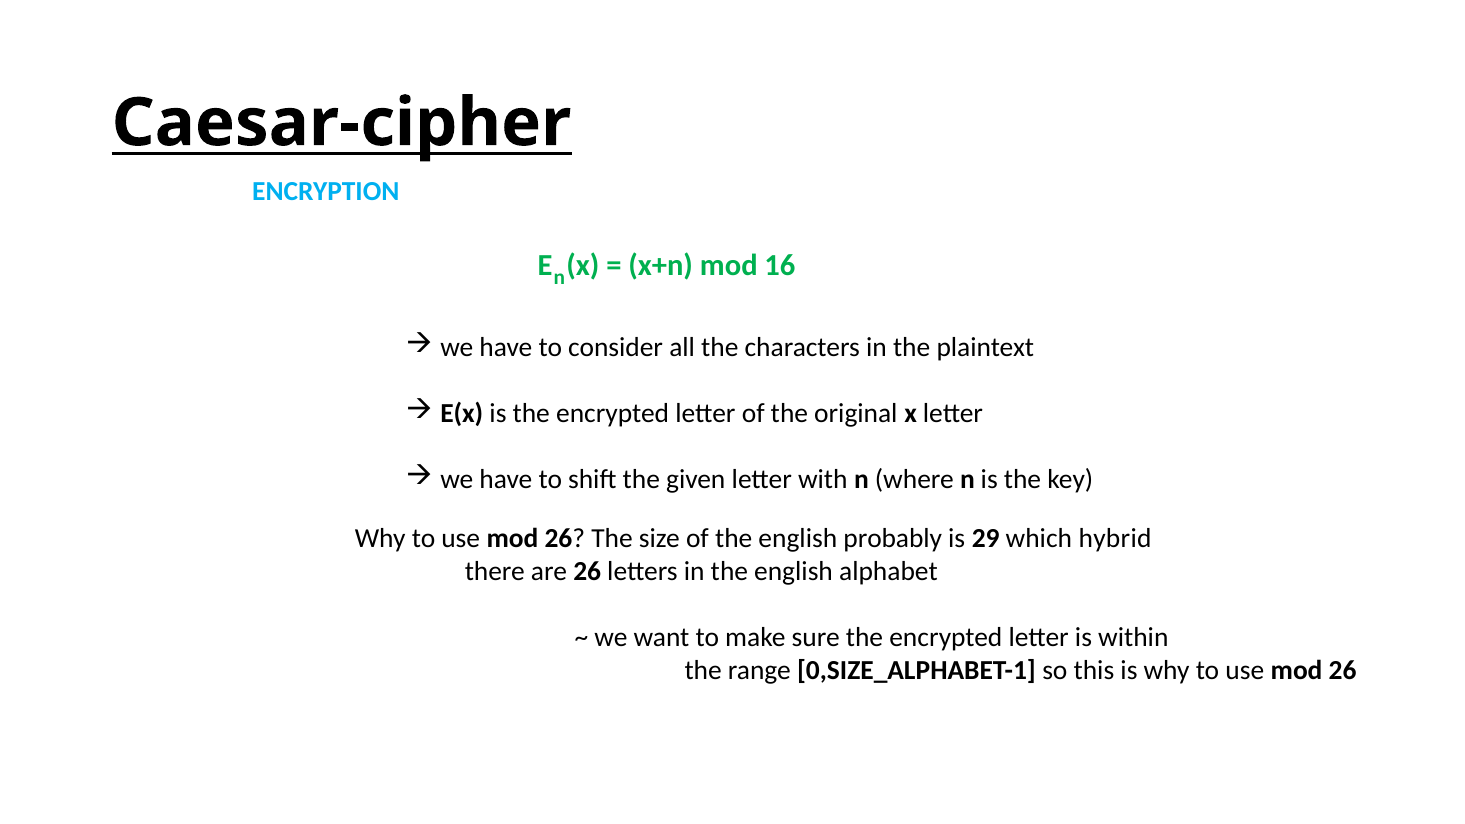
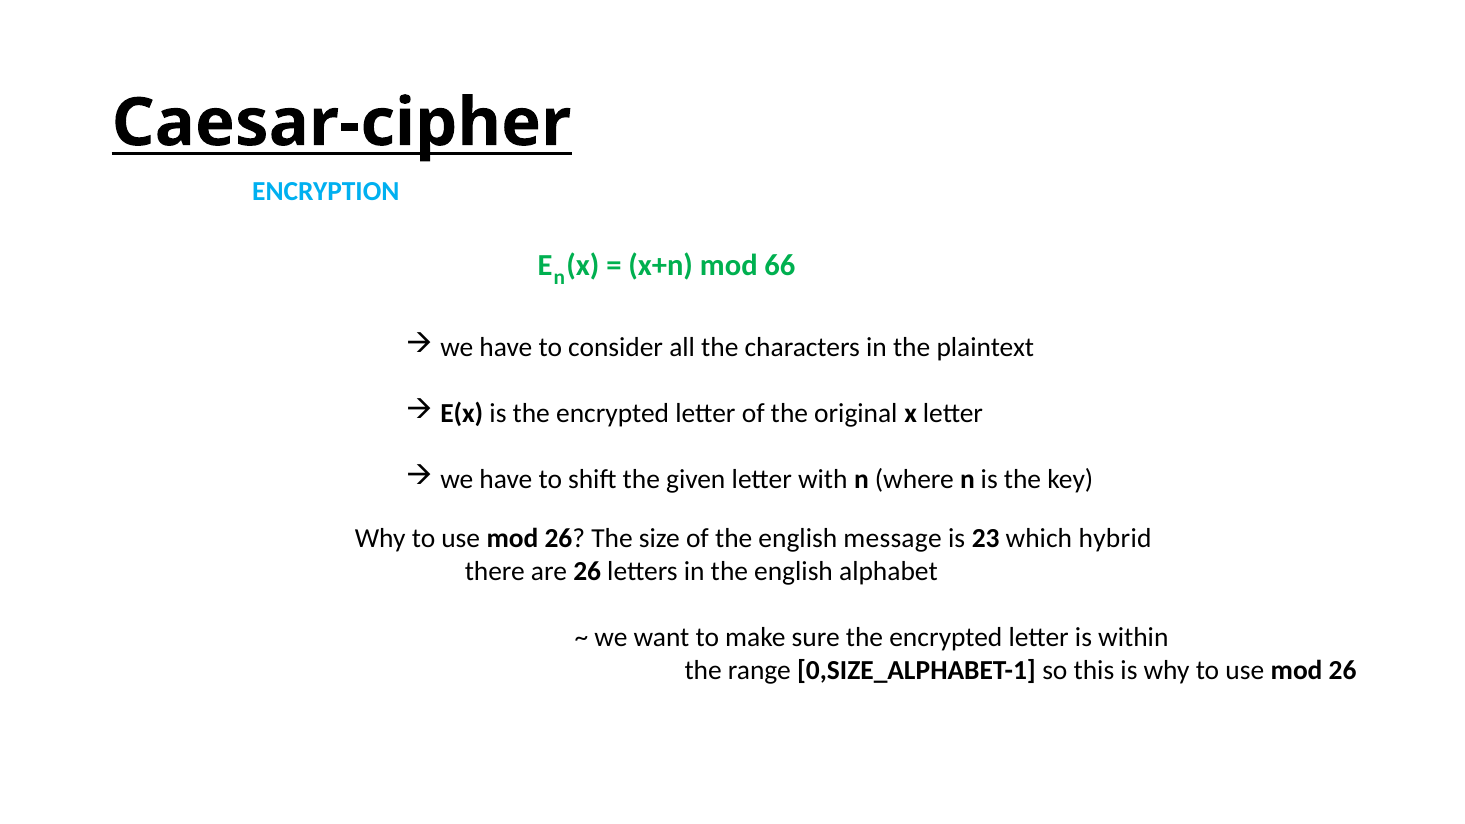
16: 16 -> 66
probably: probably -> message
29: 29 -> 23
